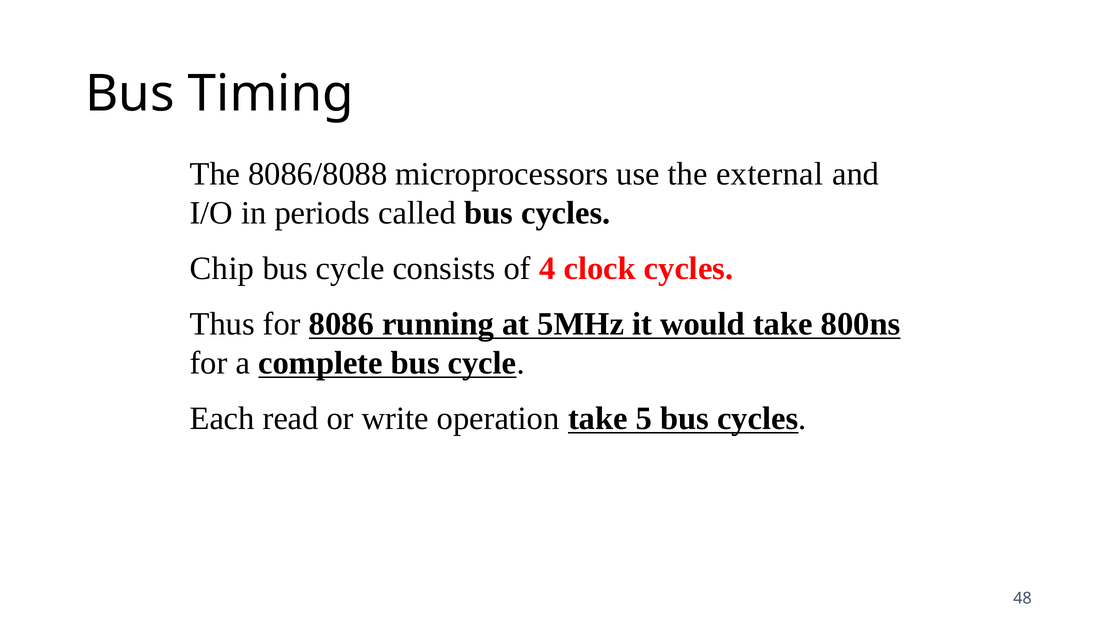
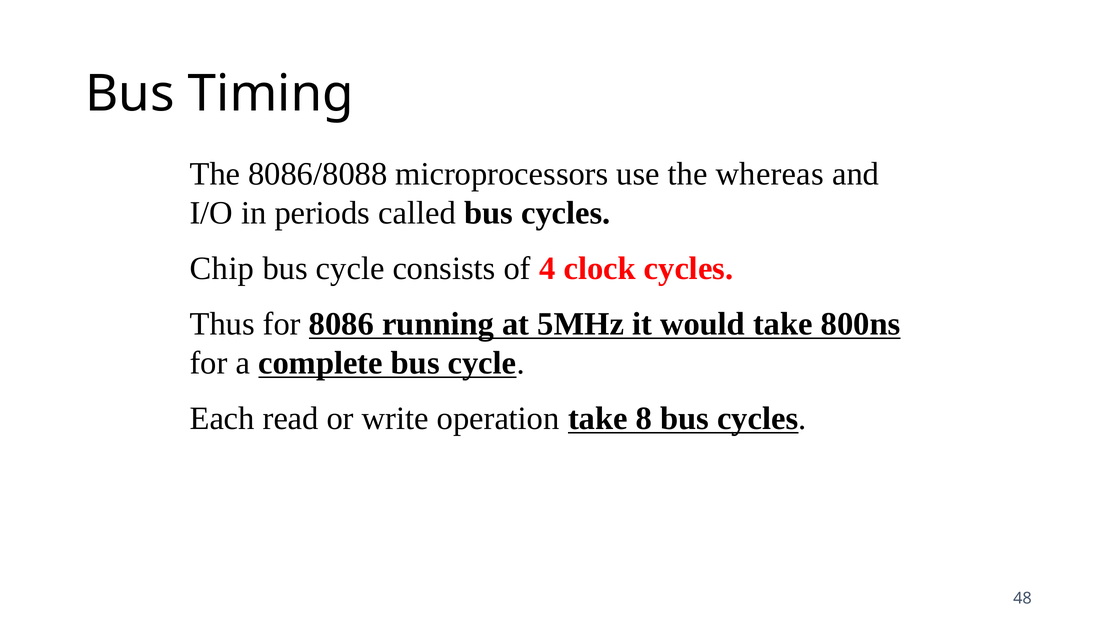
external: external -> whereas
5: 5 -> 8
